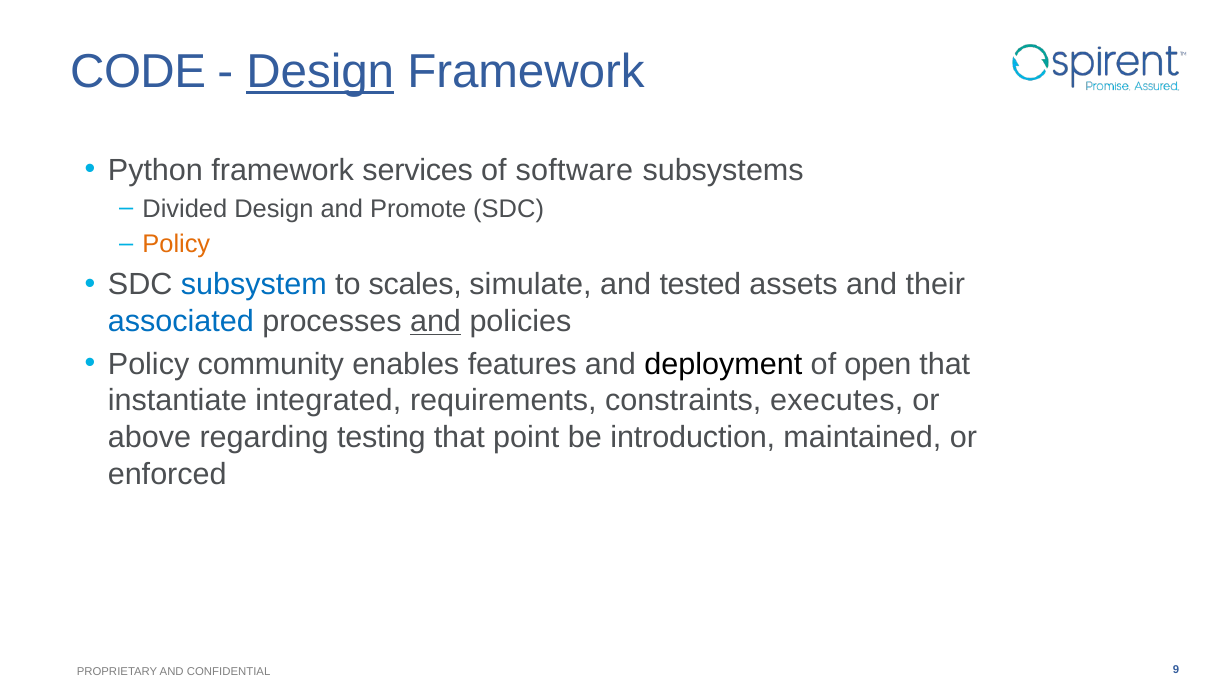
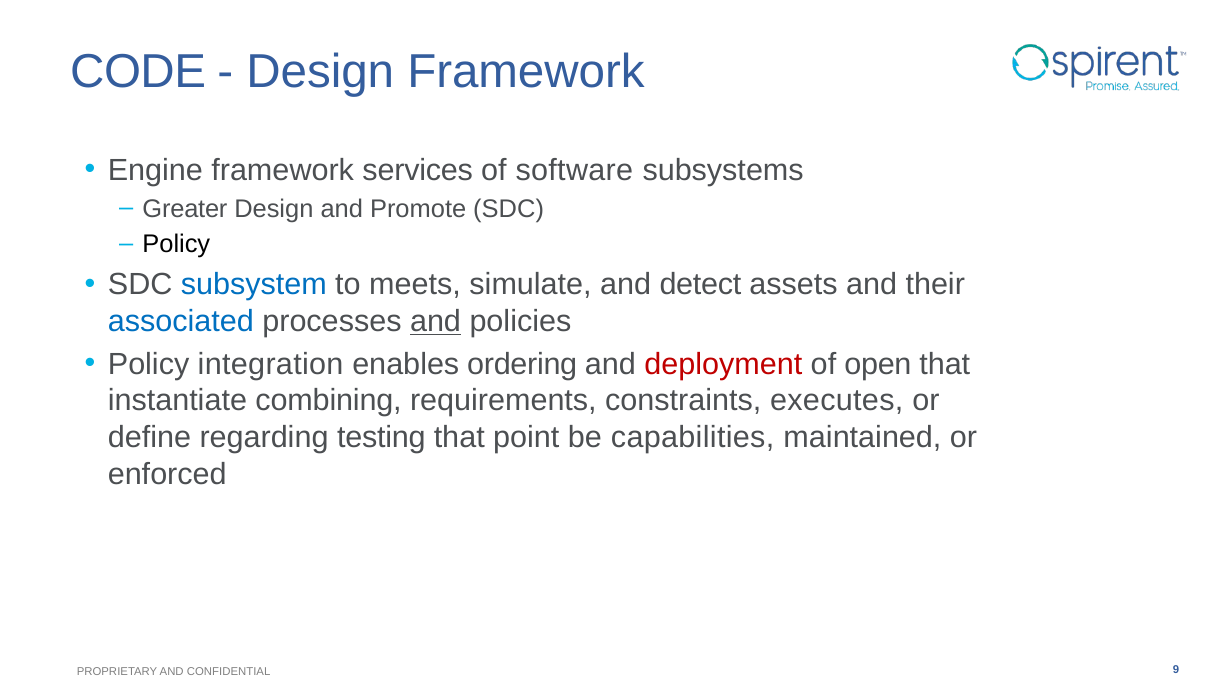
Design at (320, 72) underline: present -> none
Python: Python -> Engine
Divided: Divided -> Greater
Policy at (176, 245) colour: orange -> black
scales: scales -> meets
tested: tested -> detect
community: community -> integration
features: features -> ordering
deployment colour: black -> red
integrated: integrated -> combining
above: above -> define
introduction: introduction -> capabilities
